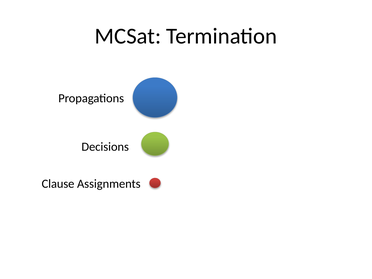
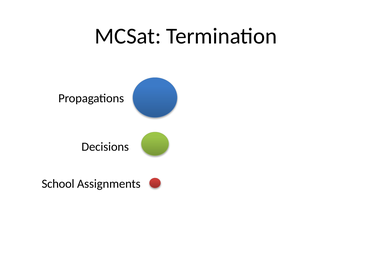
Clause: Clause -> School
